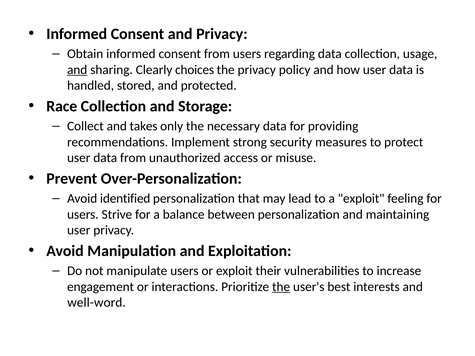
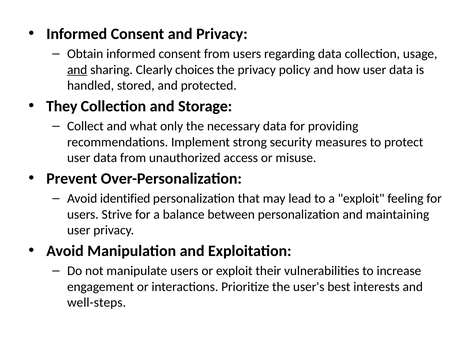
Race: Race -> They
takes: takes -> what
the at (281, 287) underline: present -> none
well-word: well-word -> well-steps
